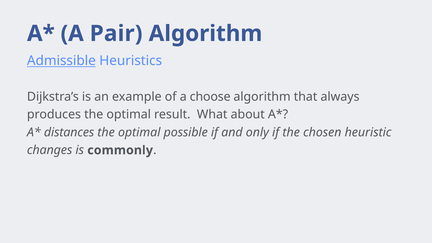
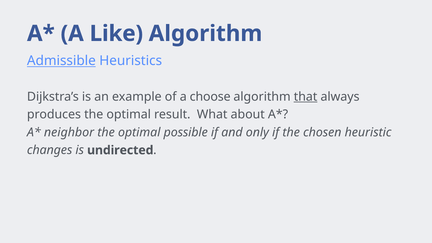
Pair: Pair -> Like
that underline: none -> present
distances: distances -> neighbor
commonly: commonly -> undirected
